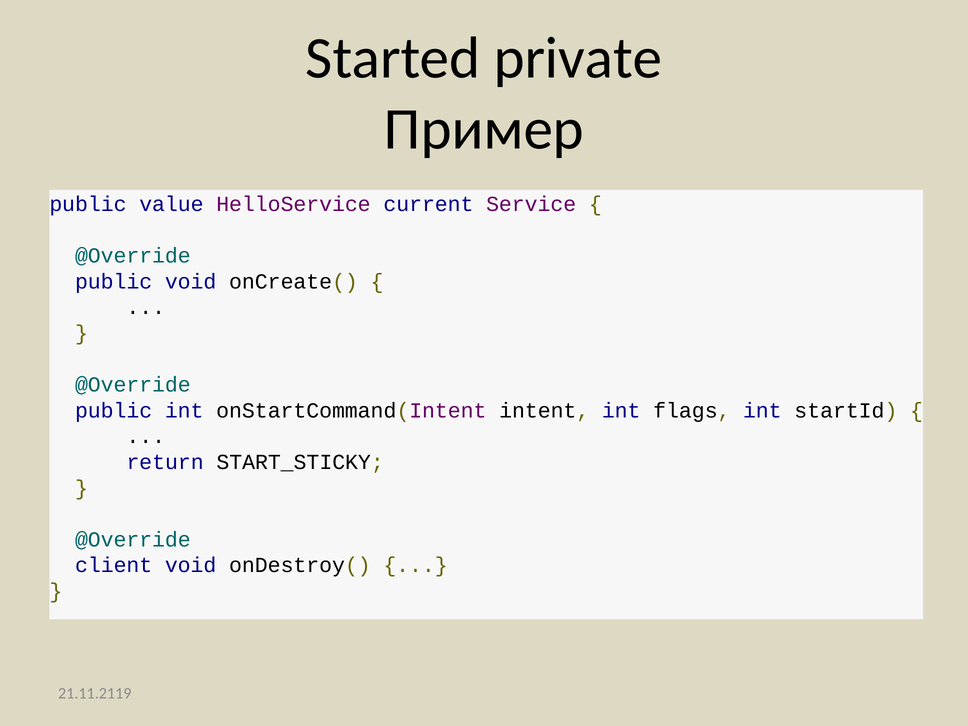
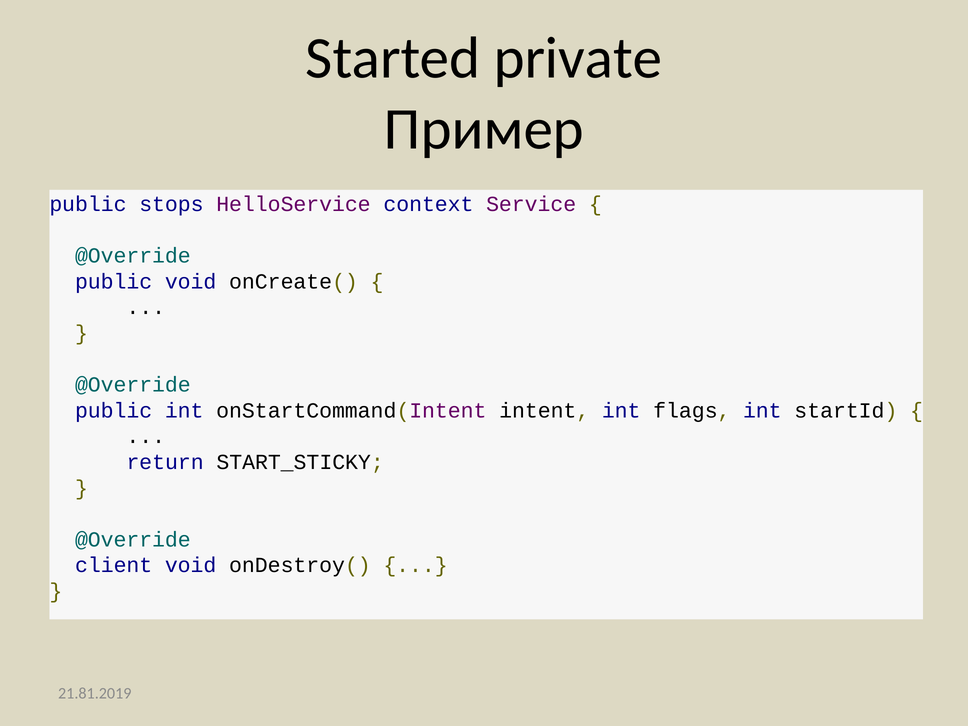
value: value -> stops
current: current -> context
21.11.2119: 21.11.2119 -> 21.81.2019
